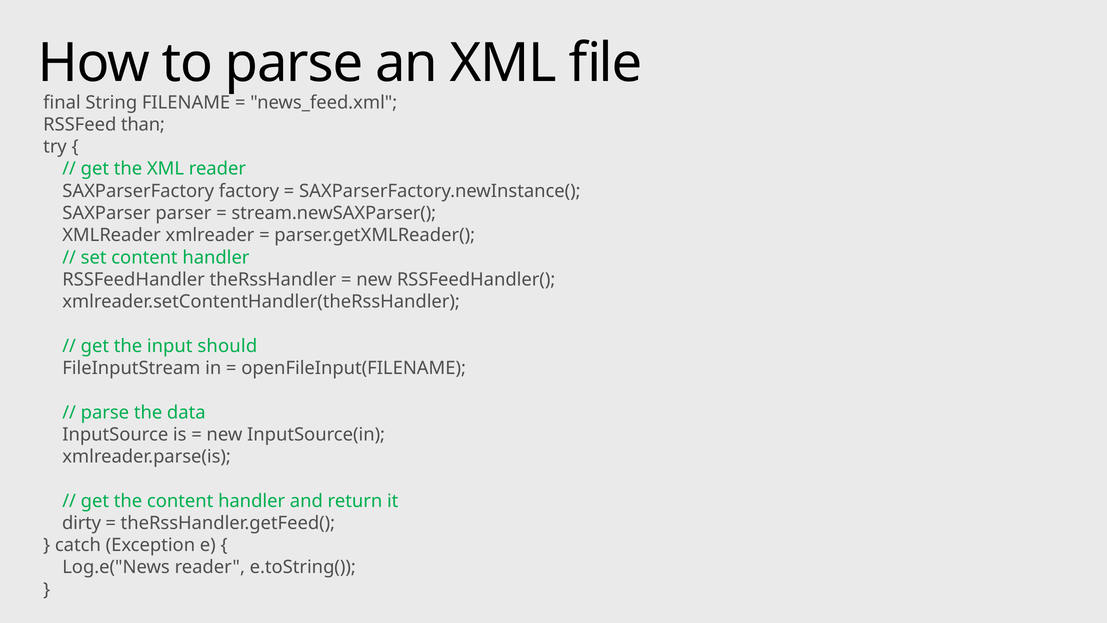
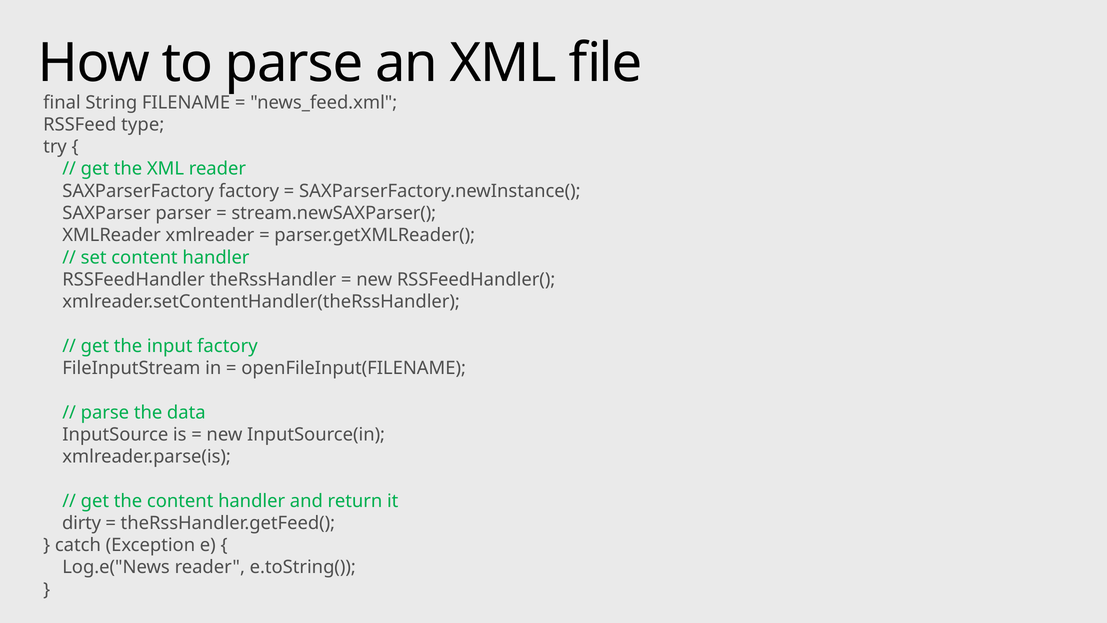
than: than -> type
input should: should -> factory
